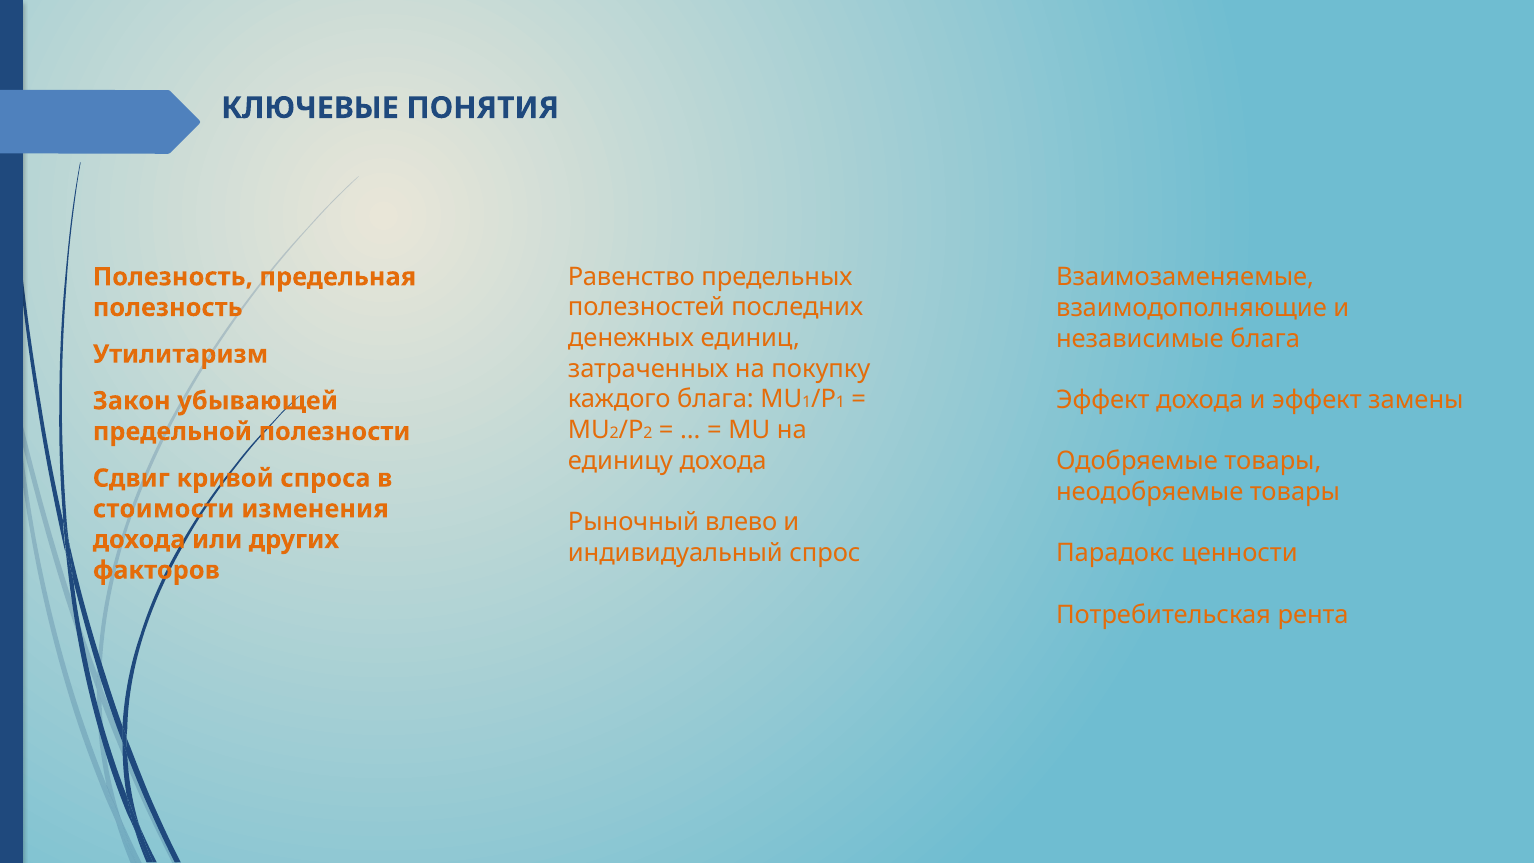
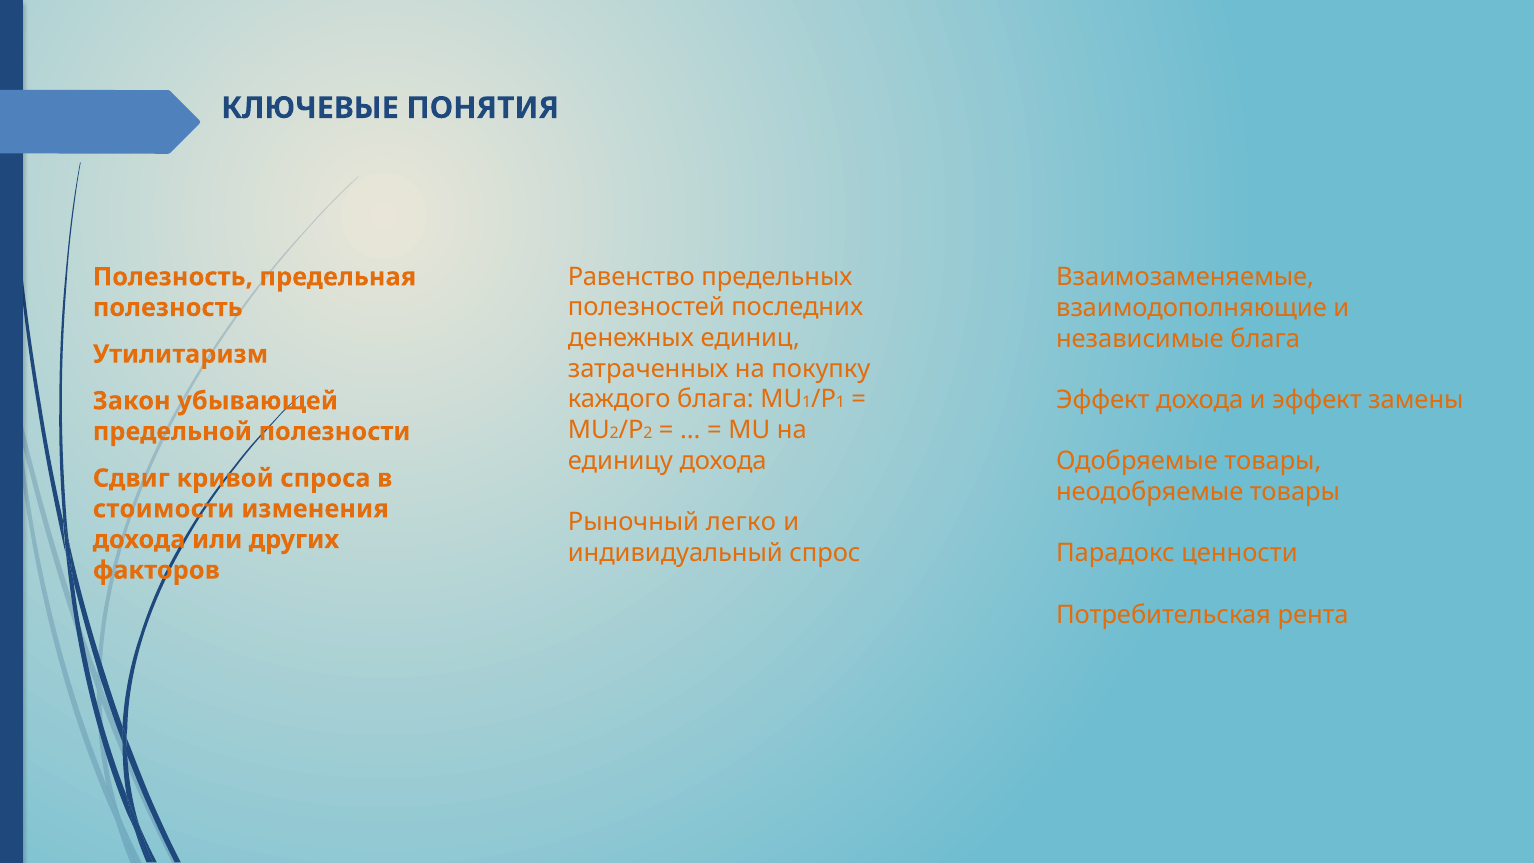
влево: влево -> легко
